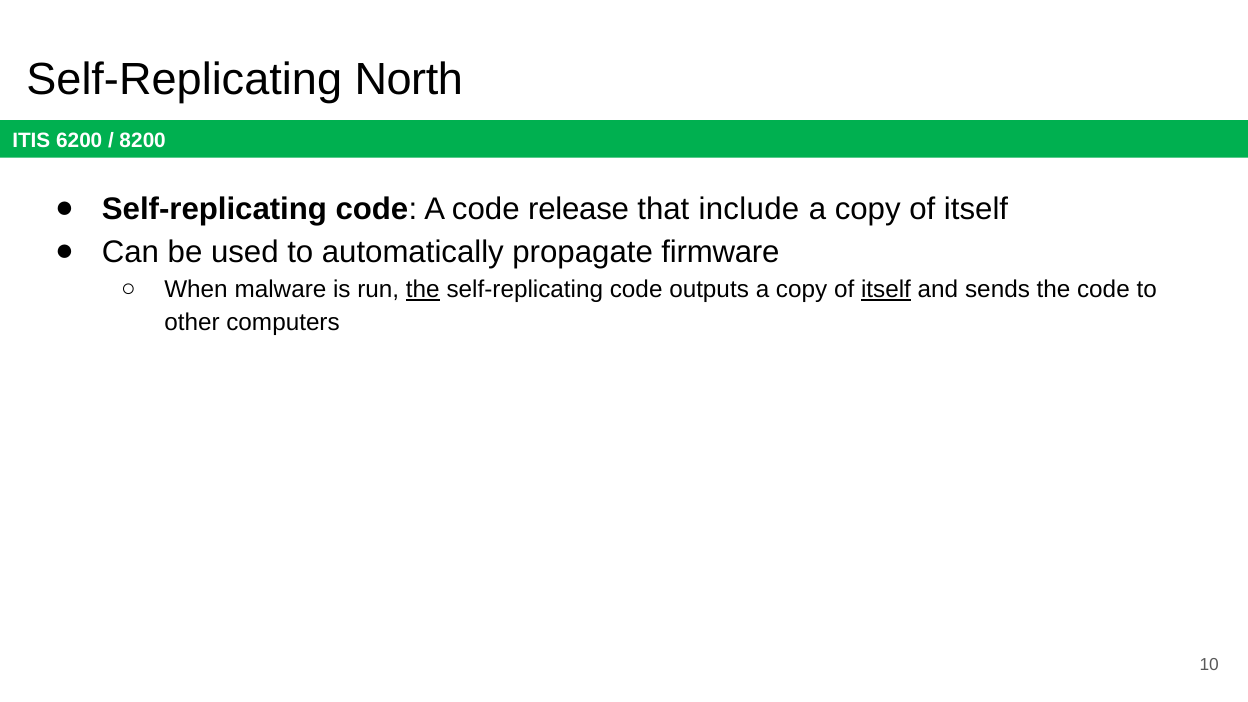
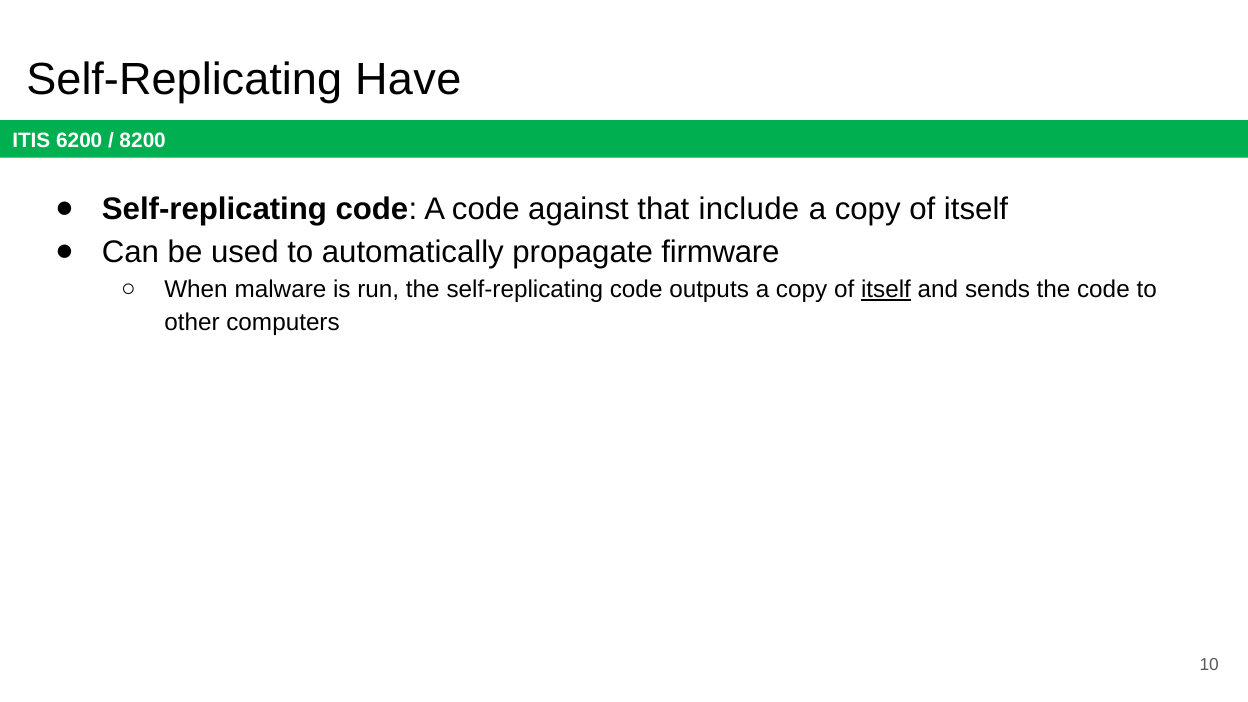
North: North -> Have
release: release -> against
the at (423, 289) underline: present -> none
